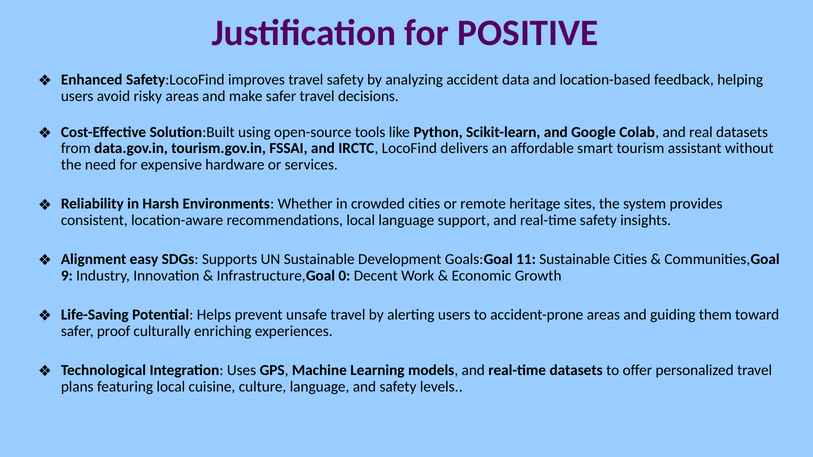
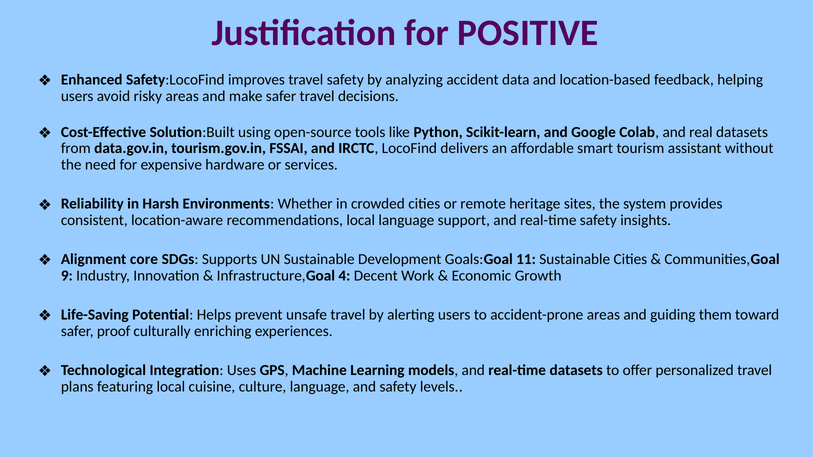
easy: easy -> core
0: 0 -> 4
